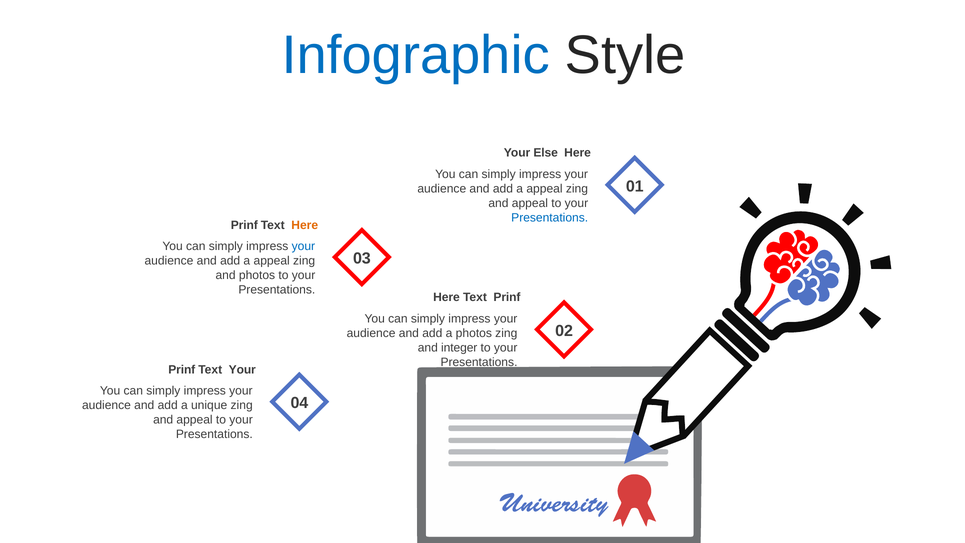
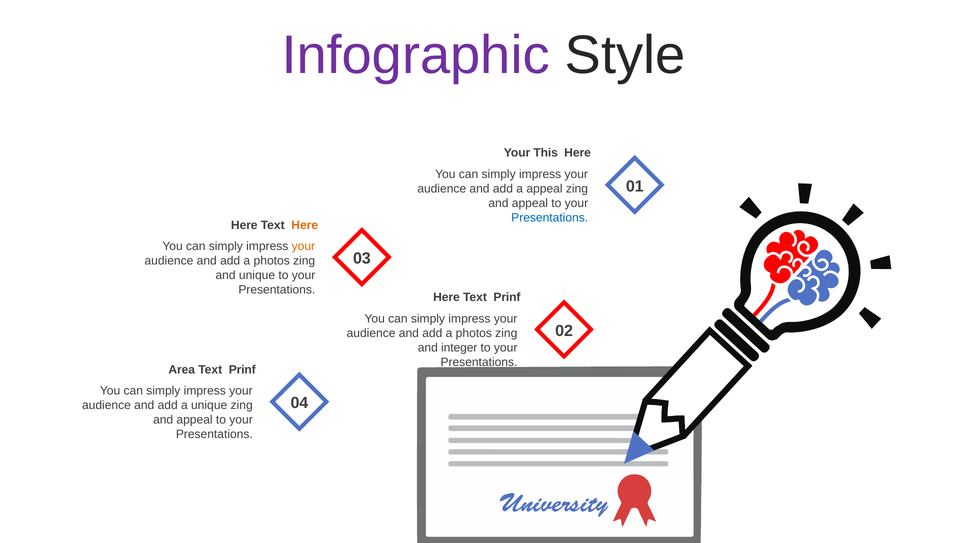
Infographic colour: blue -> purple
Else: Else -> This
Prinf at (244, 225): Prinf -> Here
your at (303, 246) colour: blue -> orange
appeal at (272, 261): appeal -> photos
and photos: photos -> unique
Prinf at (182, 370): Prinf -> Area
Your at (242, 370): Your -> Prinf
